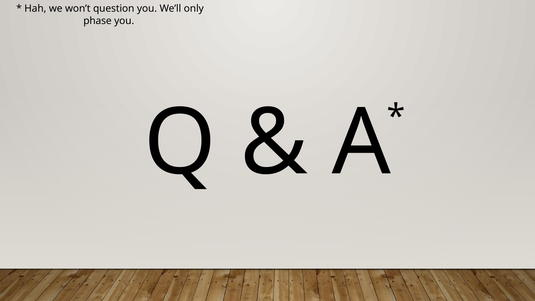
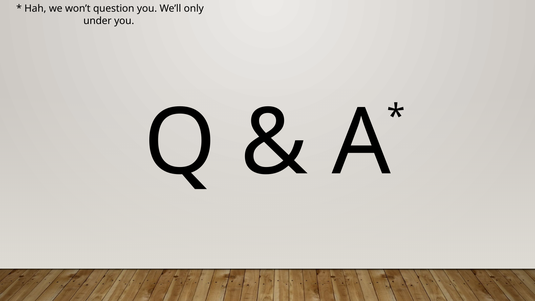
phase: phase -> under
